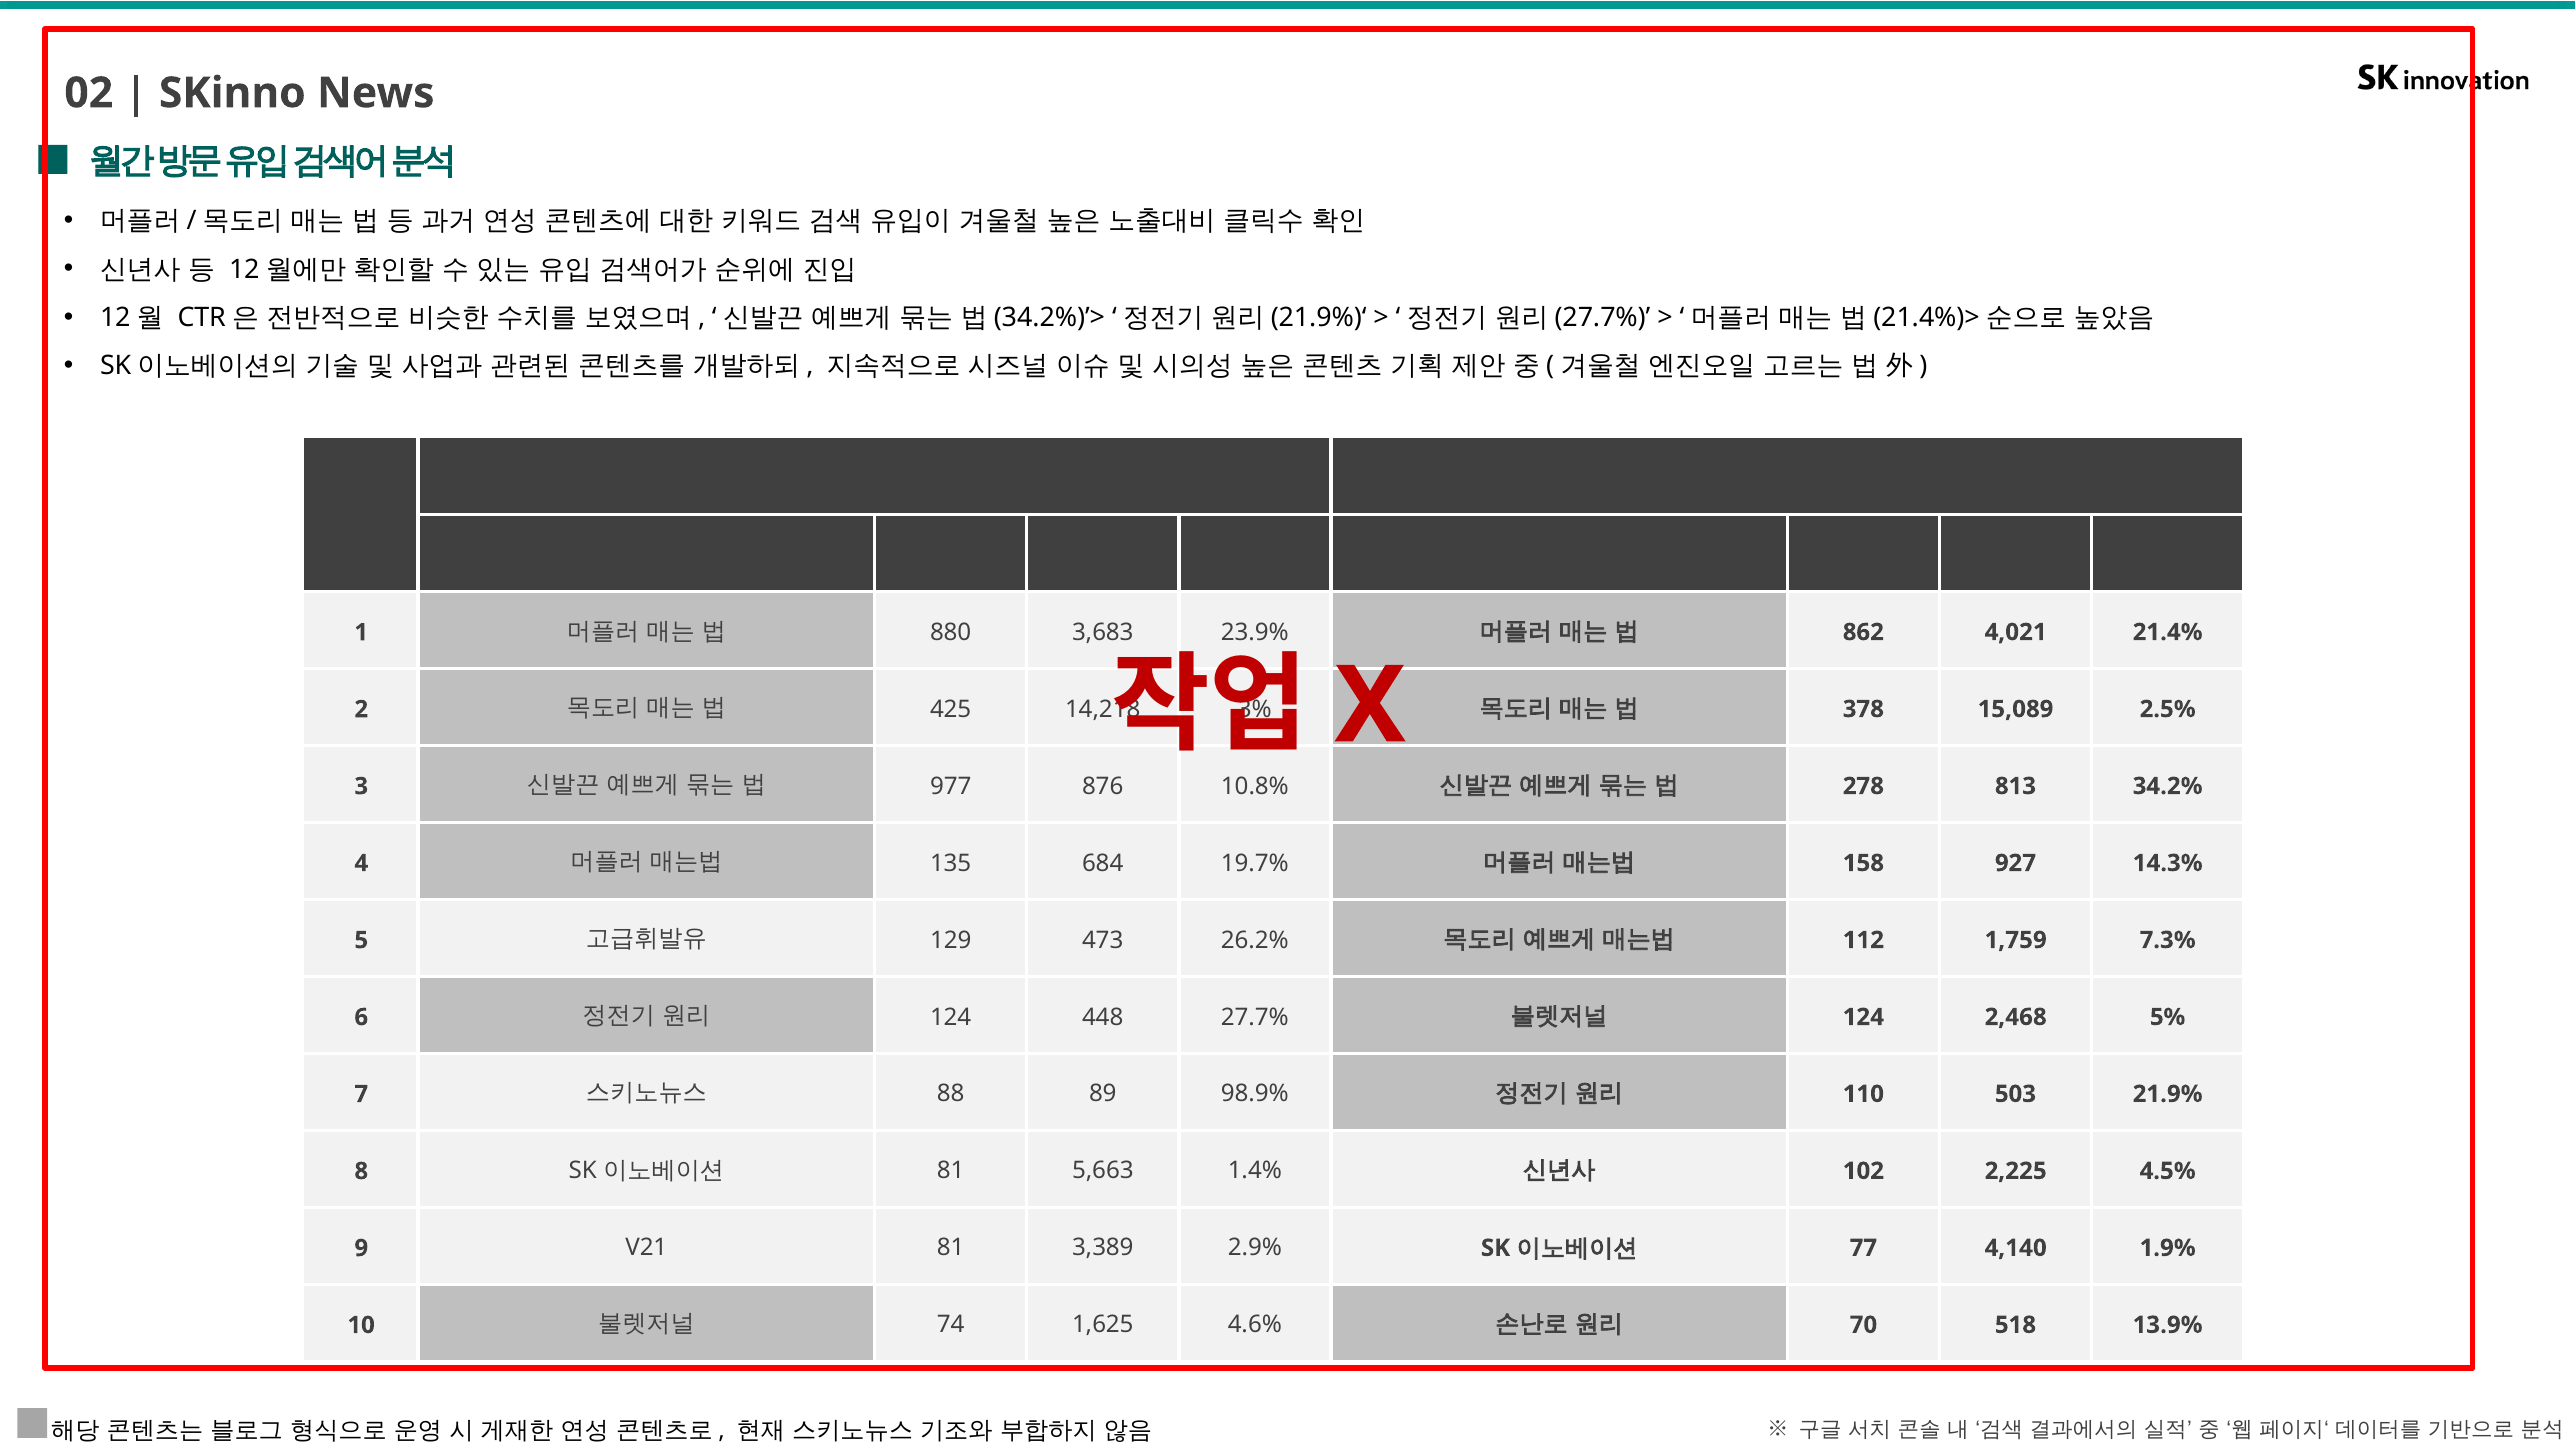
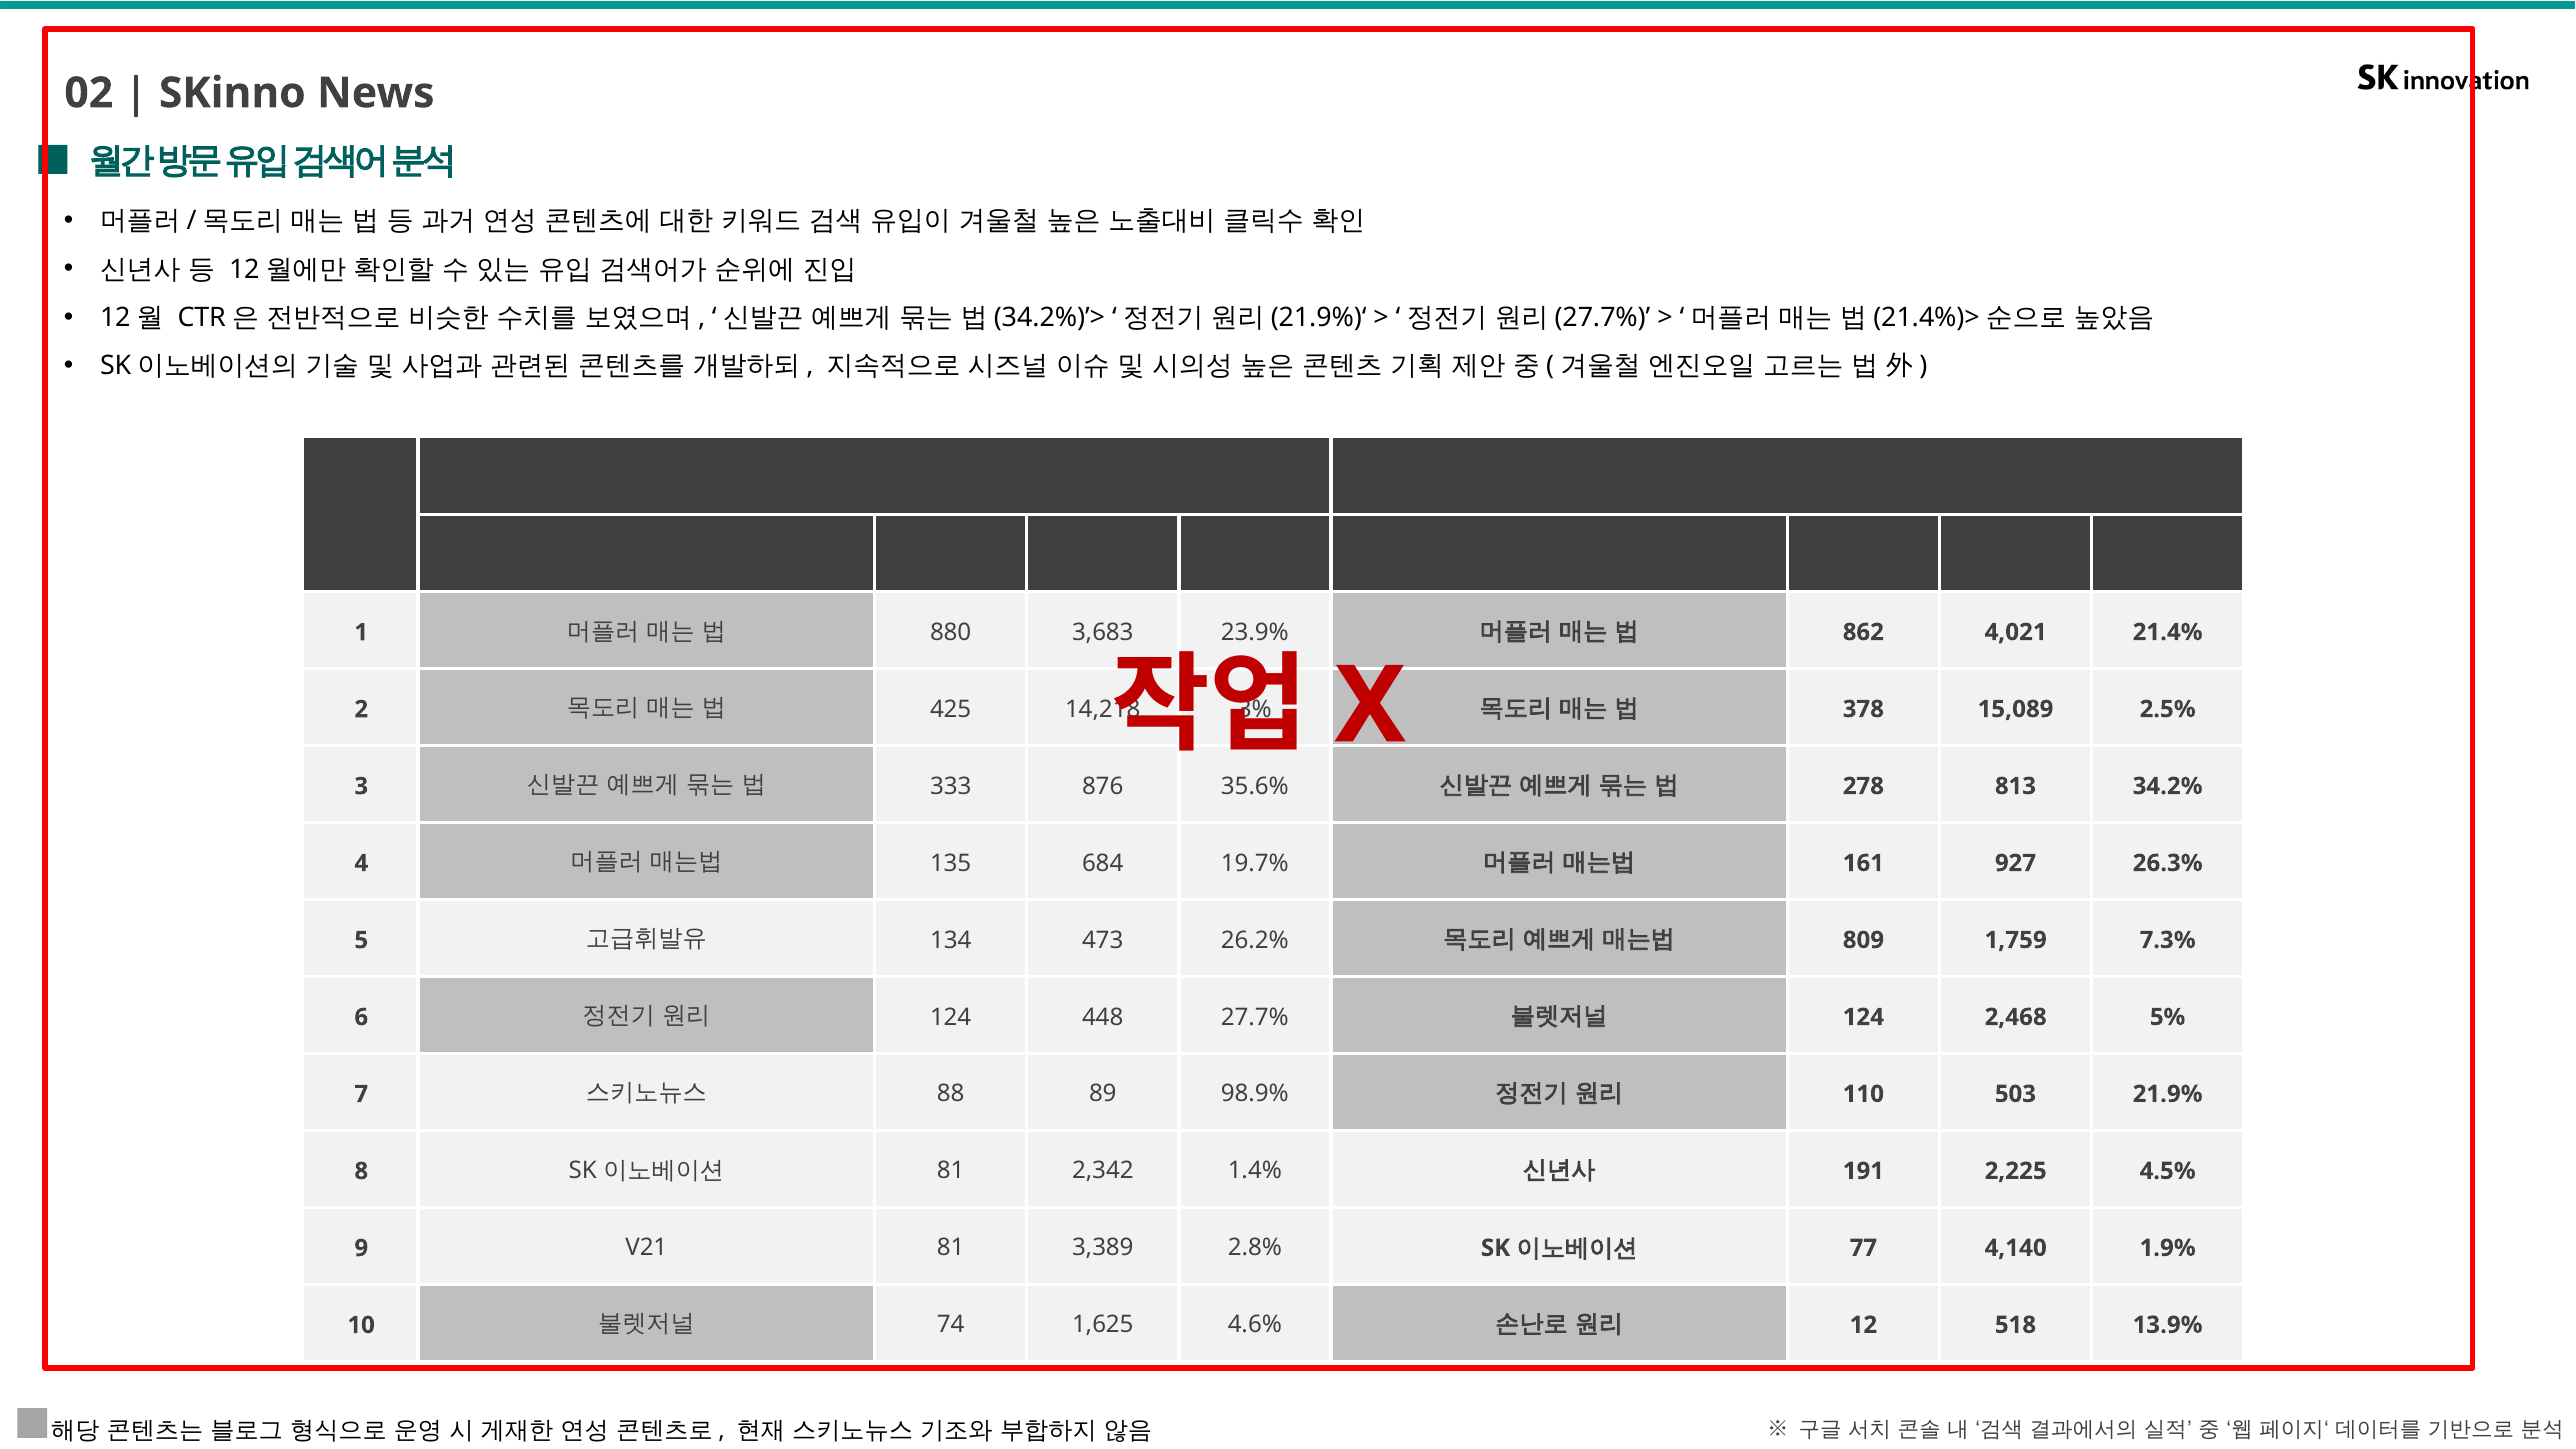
977: 977 -> 333
10.8%: 10.8% -> 35.6%
158: 158 -> 161
14.3%: 14.3% -> 26.3%
129: 129 -> 134
112: 112 -> 809
5,663: 5,663 -> 2,342
102: 102 -> 191
2.9%: 2.9% -> 2.8%
70: 70 -> 12
